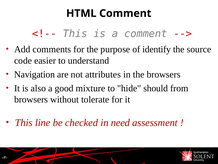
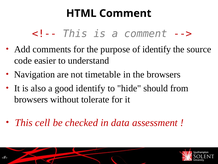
attributes: attributes -> timetable
good mixture: mixture -> identify
line: line -> cell
need: need -> data
